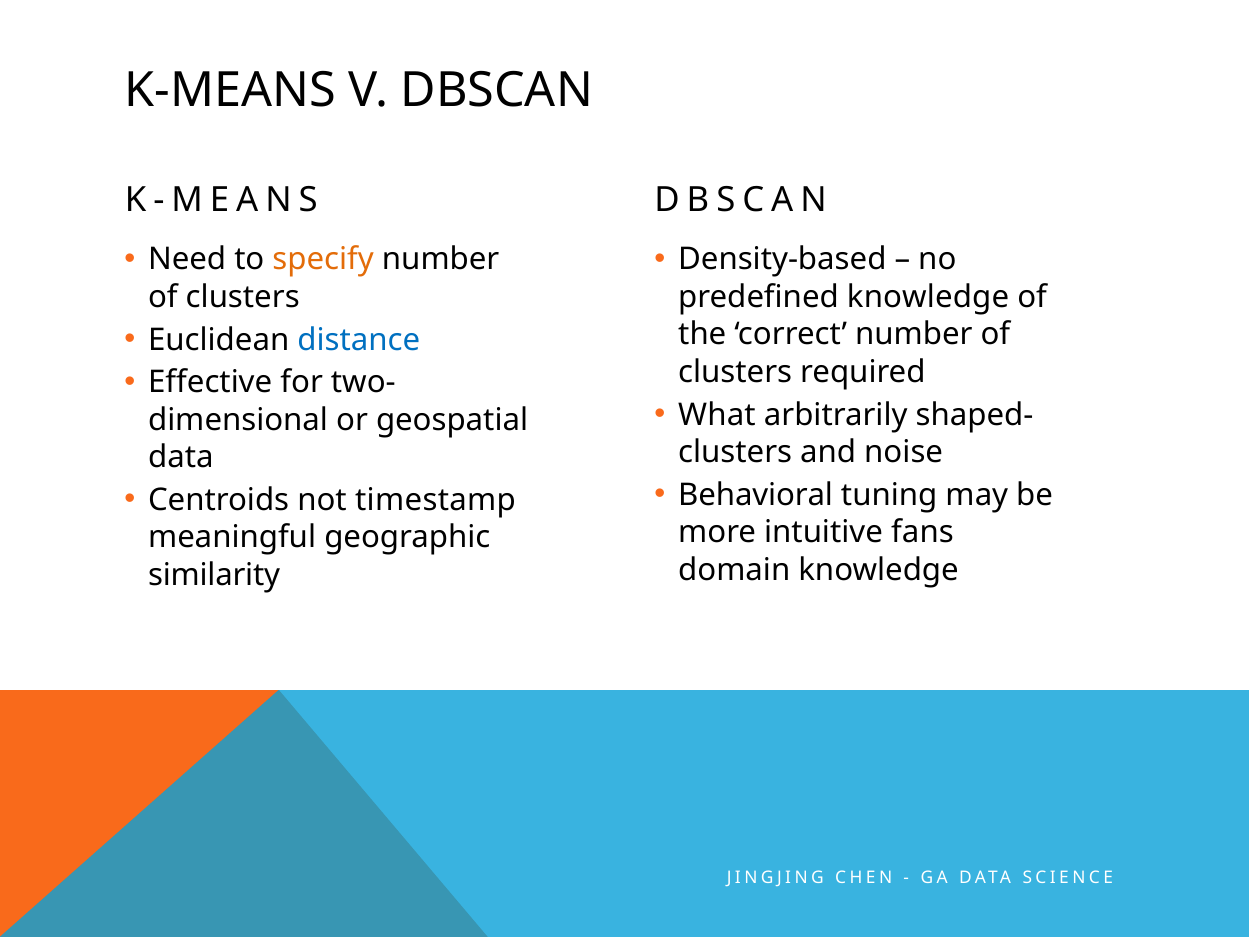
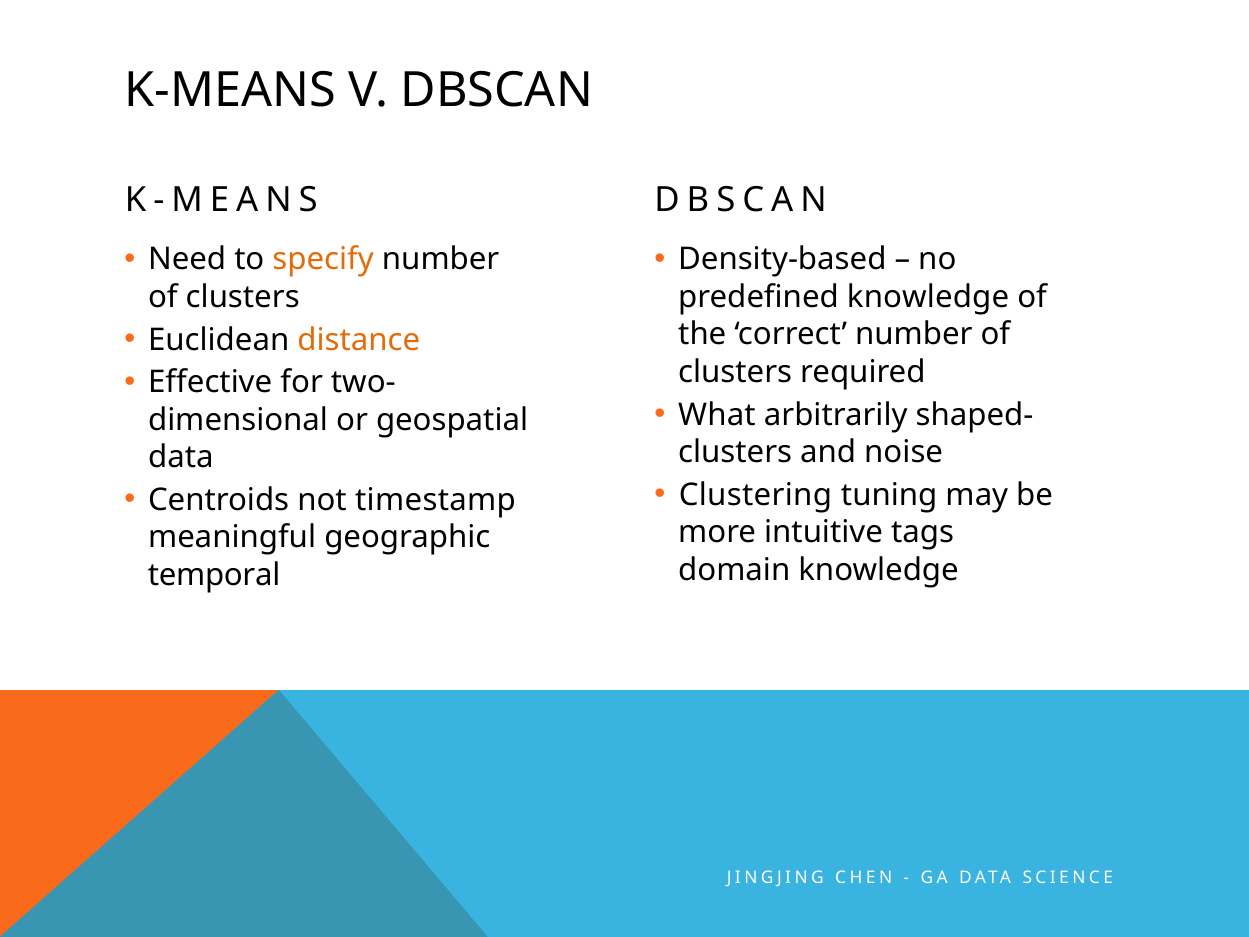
distance colour: blue -> orange
Behavioral: Behavioral -> Clustering
fans: fans -> tags
similarity: similarity -> temporal
